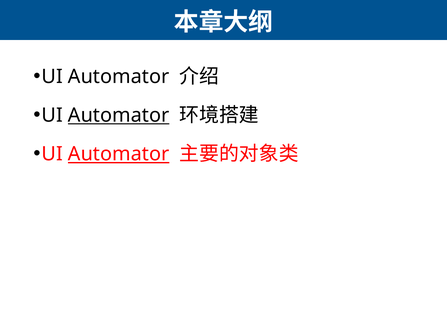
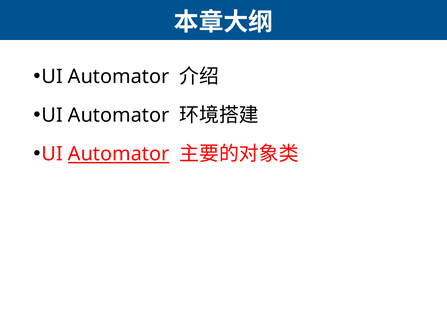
Automator at (119, 115) underline: present -> none
